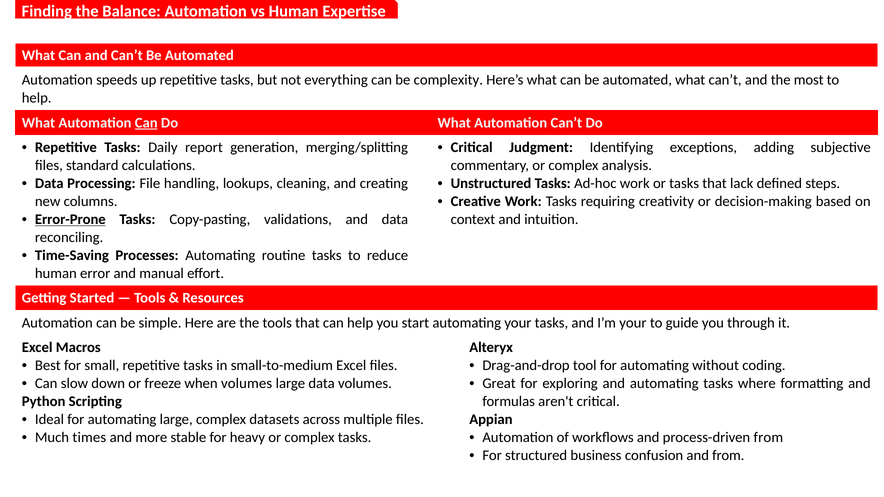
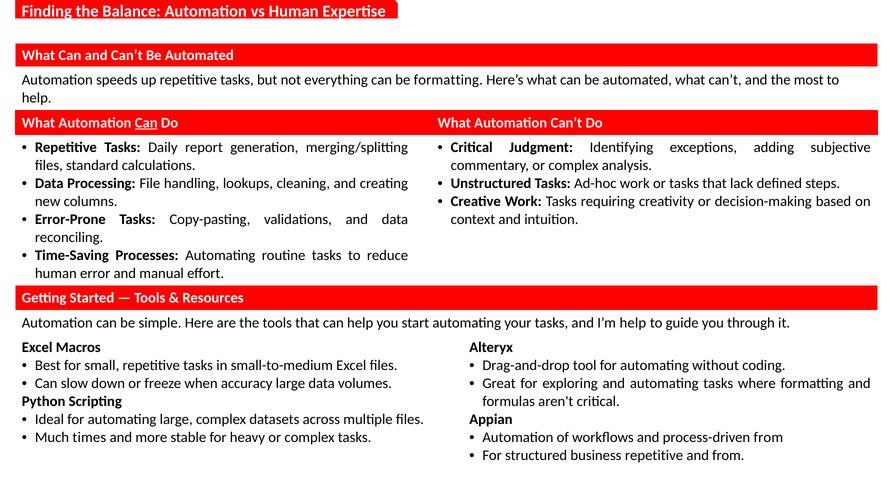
be complexity: complexity -> formatting
Error-Prone underline: present -> none
I’m your: your -> help
when volumes: volumes -> accuracy
business confusion: confusion -> repetitive
